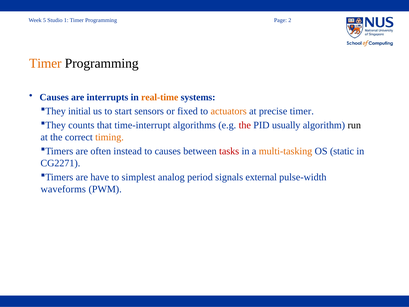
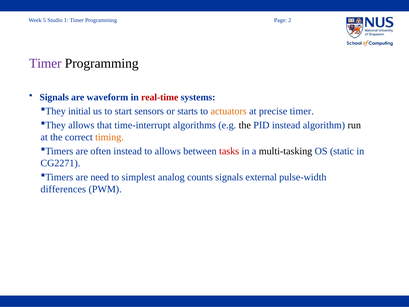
Timer at (45, 63) colour: orange -> purple
Causes at (54, 97): Causes -> Signals
interrupts: interrupts -> waveform
real-time colour: orange -> red
fixed: fixed -> starts
counts at (81, 125): counts -> allows
the at (245, 125) colour: red -> black
PID usually: usually -> instead
to causes: causes -> allows
multi-tasking colour: orange -> black
have: have -> need
period: period -> counts
waveforms: waveforms -> differences
